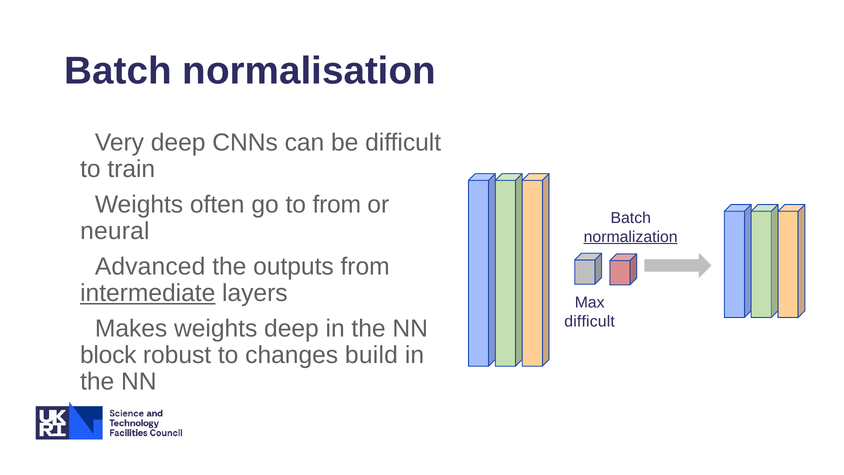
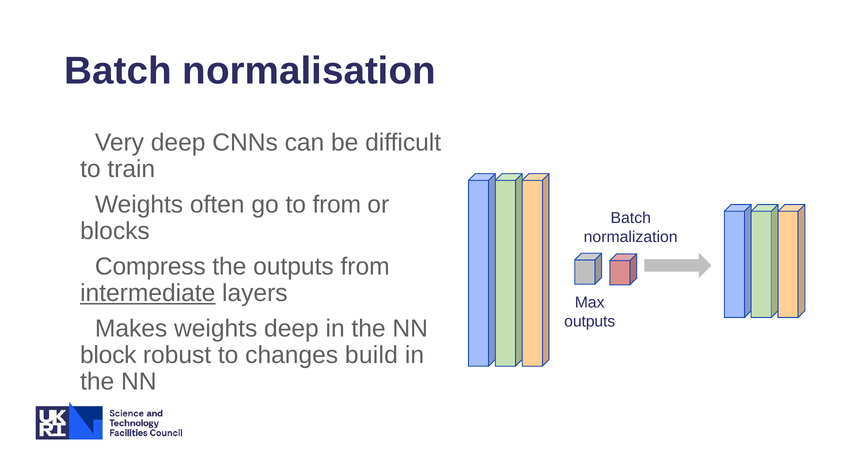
neural: neural -> blocks
normalization underline: present -> none
Advanced: Advanced -> Compress
difficult at (590, 321): difficult -> outputs
